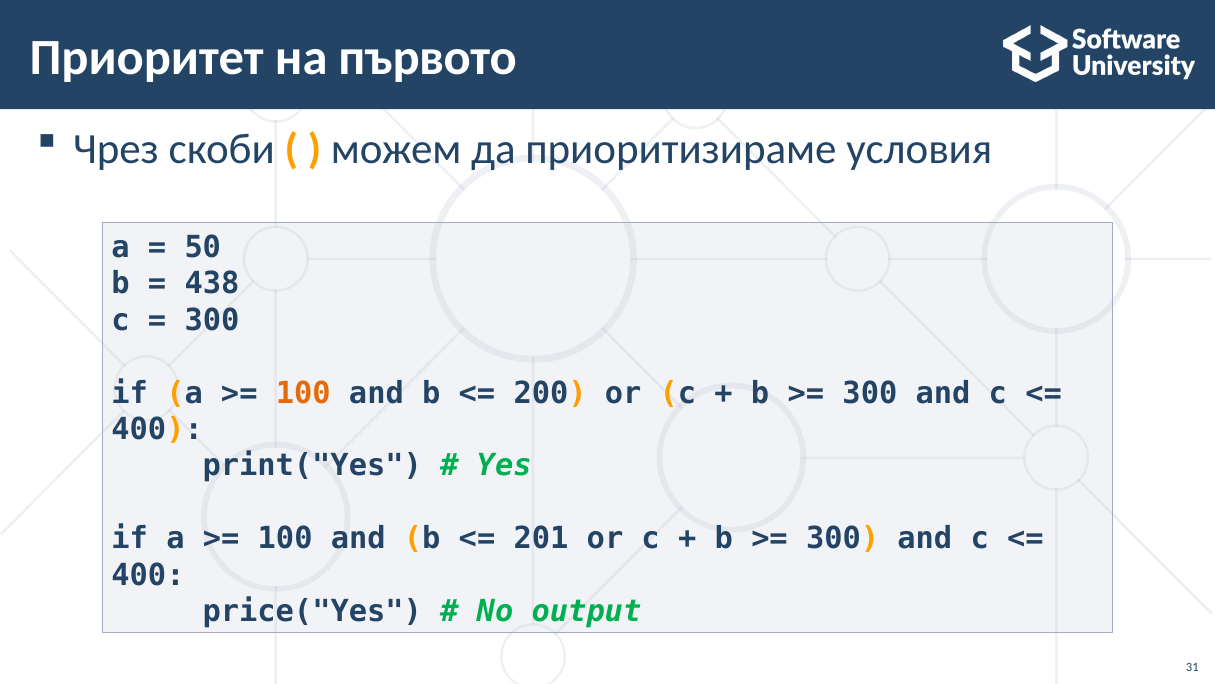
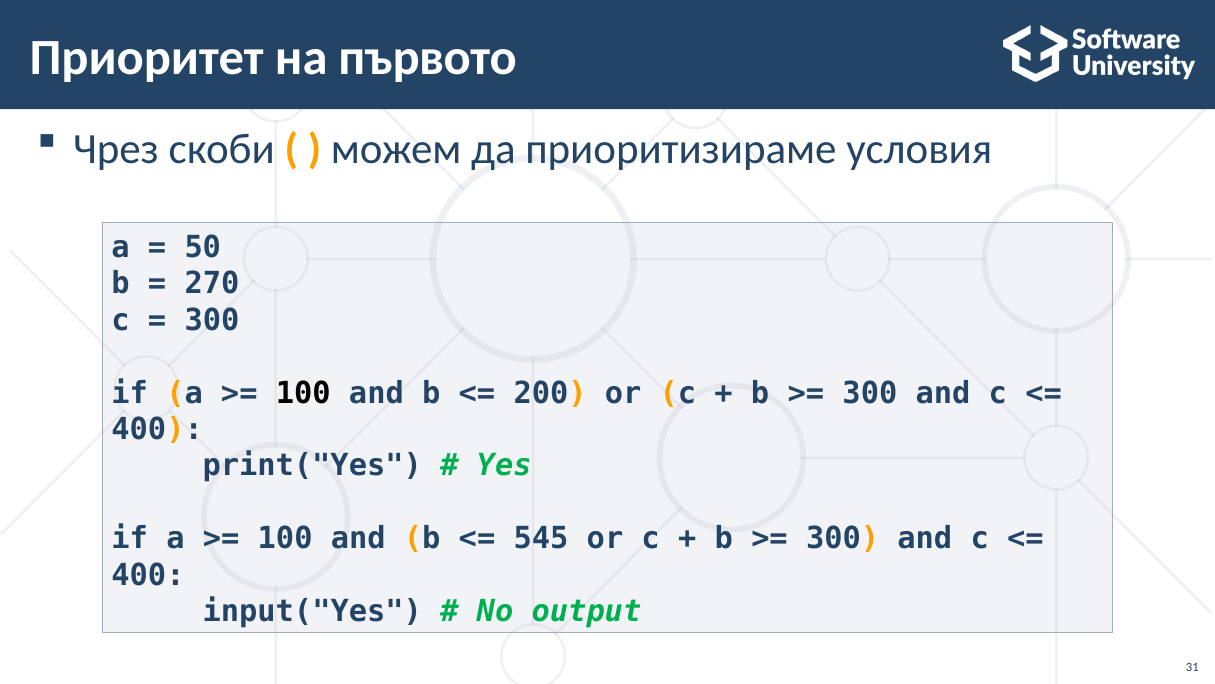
438: 438 -> 270
100 at (303, 393) colour: orange -> black
201: 201 -> 545
price("Yes: price("Yes -> input("Yes
